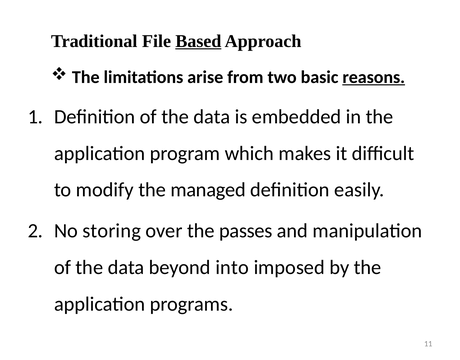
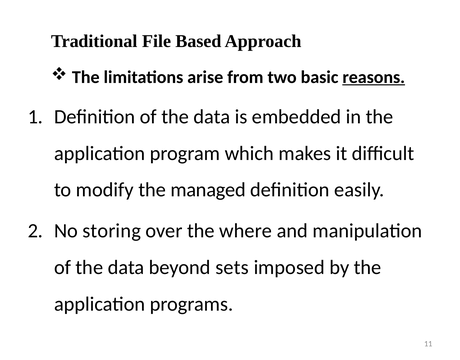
Based underline: present -> none
passes: passes -> where
into: into -> sets
